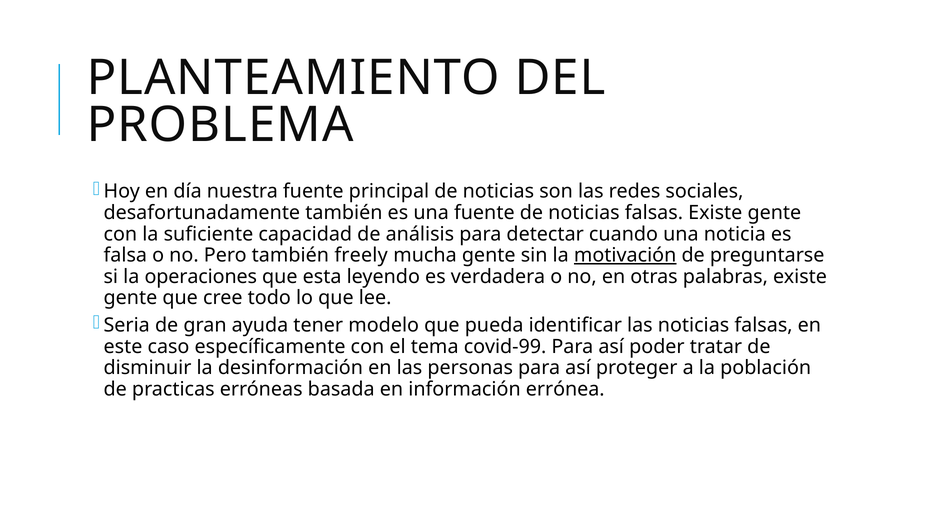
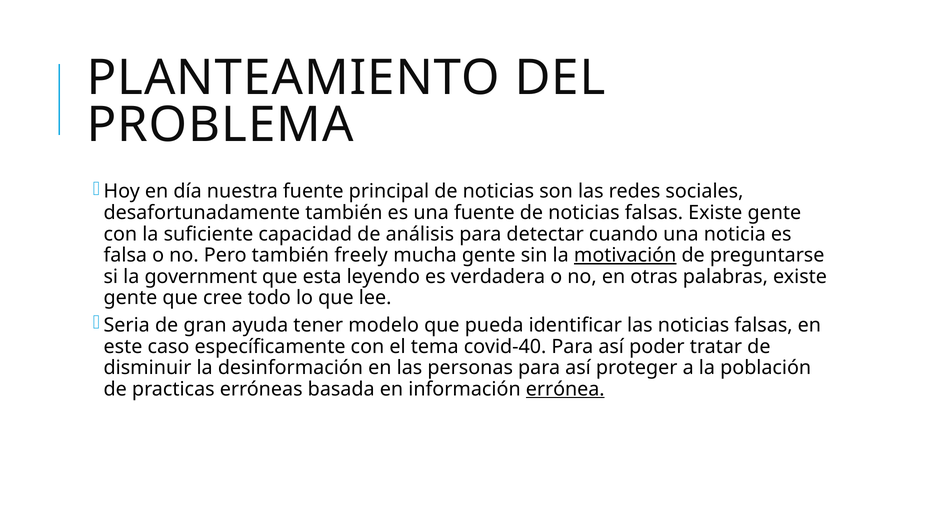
operaciones: operaciones -> government
covid-99: covid-99 -> covid-40
errónea underline: none -> present
